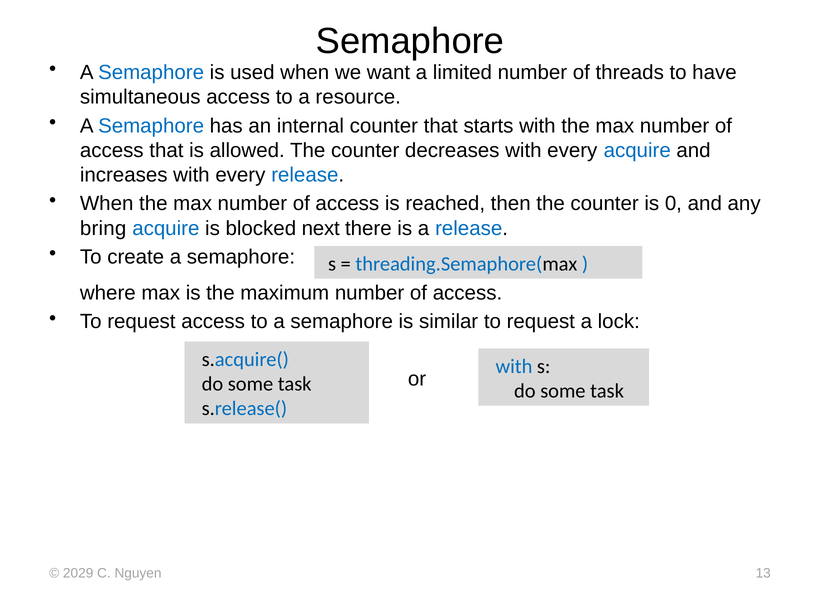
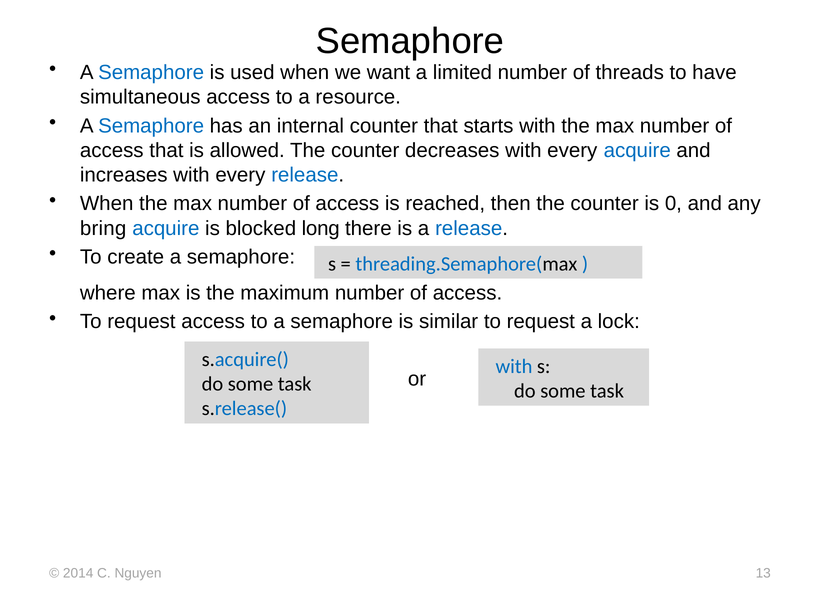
next: next -> long
2029: 2029 -> 2014
